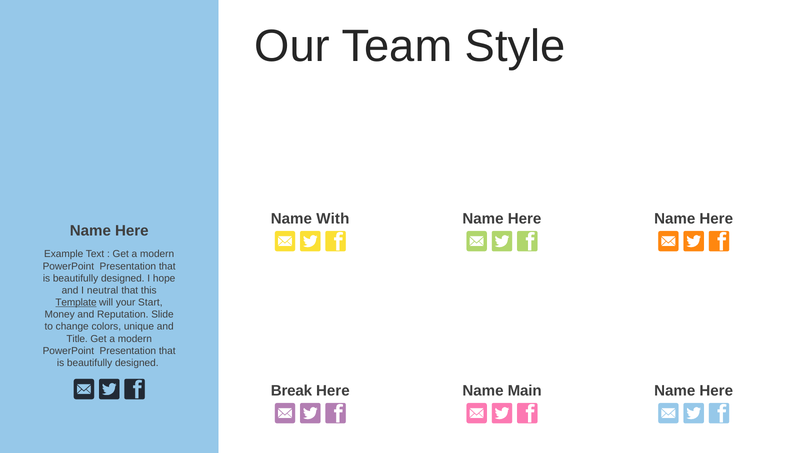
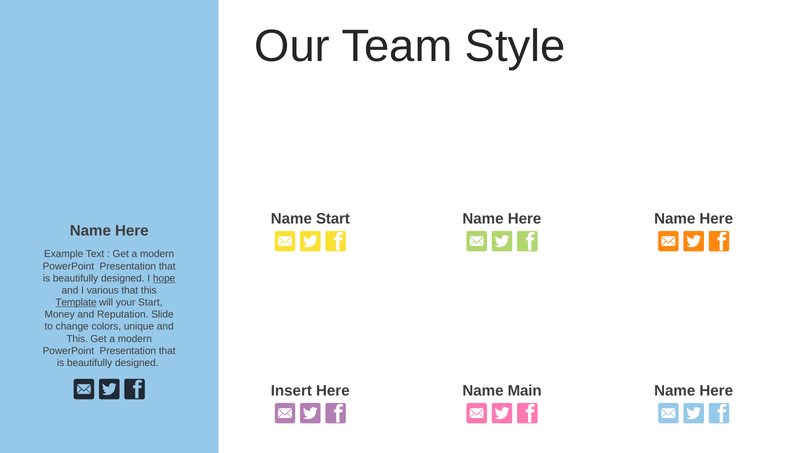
Name With: With -> Start
hope underline: none -> present
neutral: neutral -> various
Title at (77, 339): Title -> This
Break: Break -> Insert
